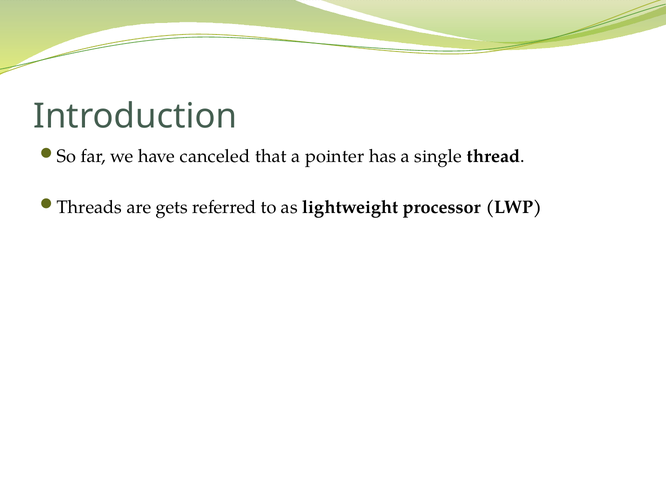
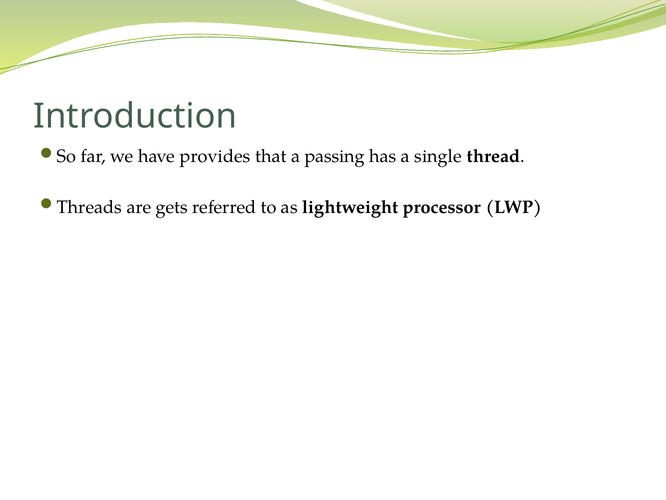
canceled: canceled -> provides
pointer: pointer -> passing
